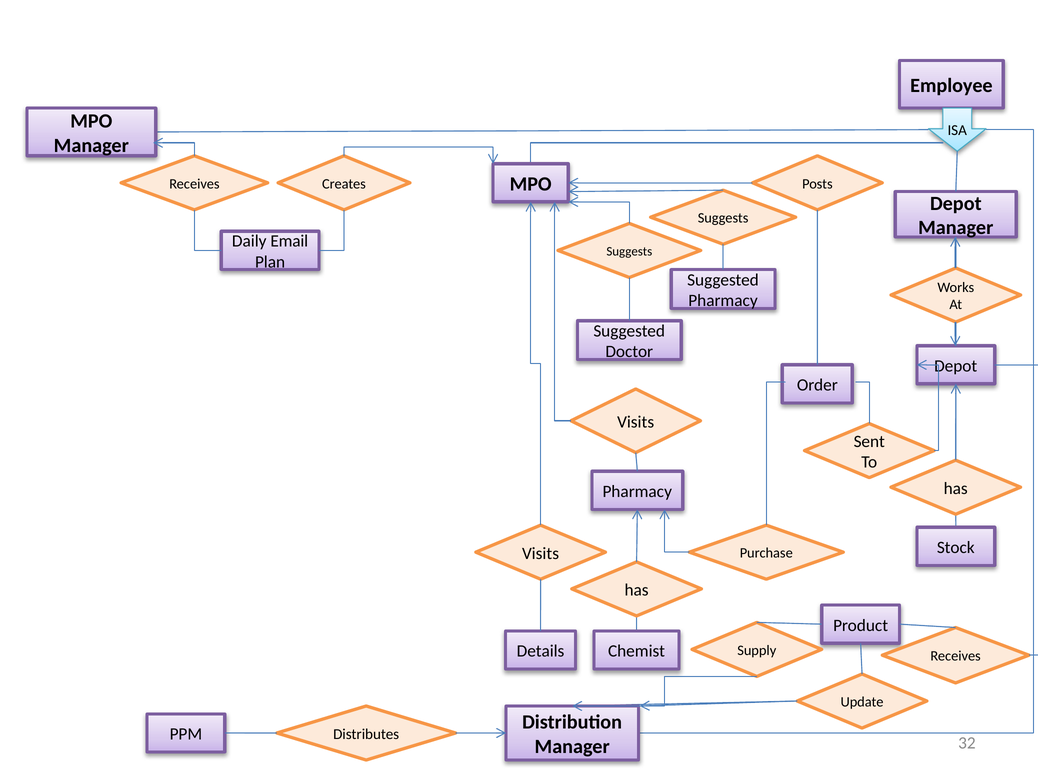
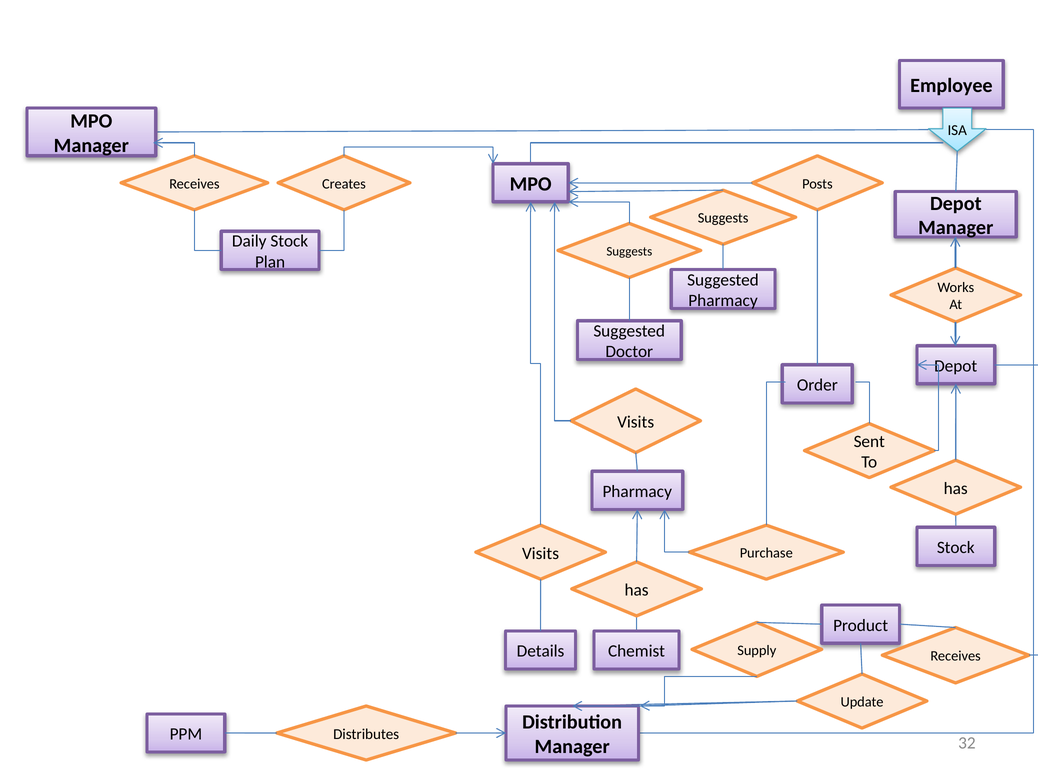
Daily Email: Email -> Stock
